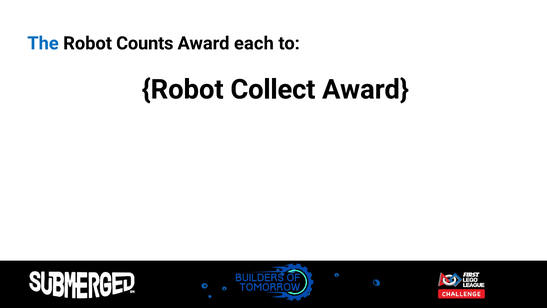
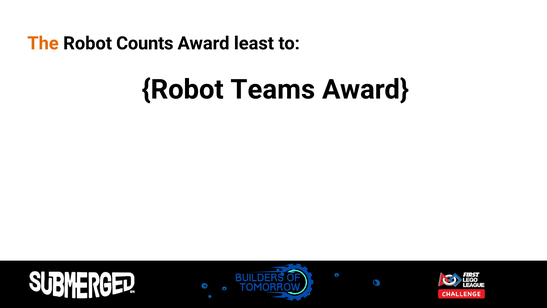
The colour: blue -> orange
each: each -> least
Collect: Collect -> Teams
